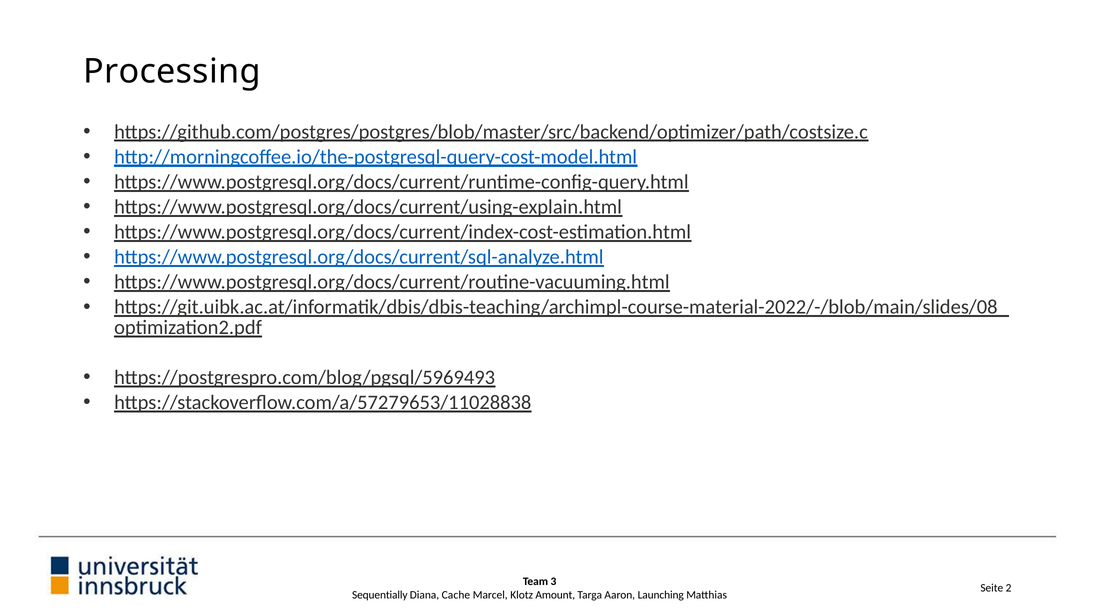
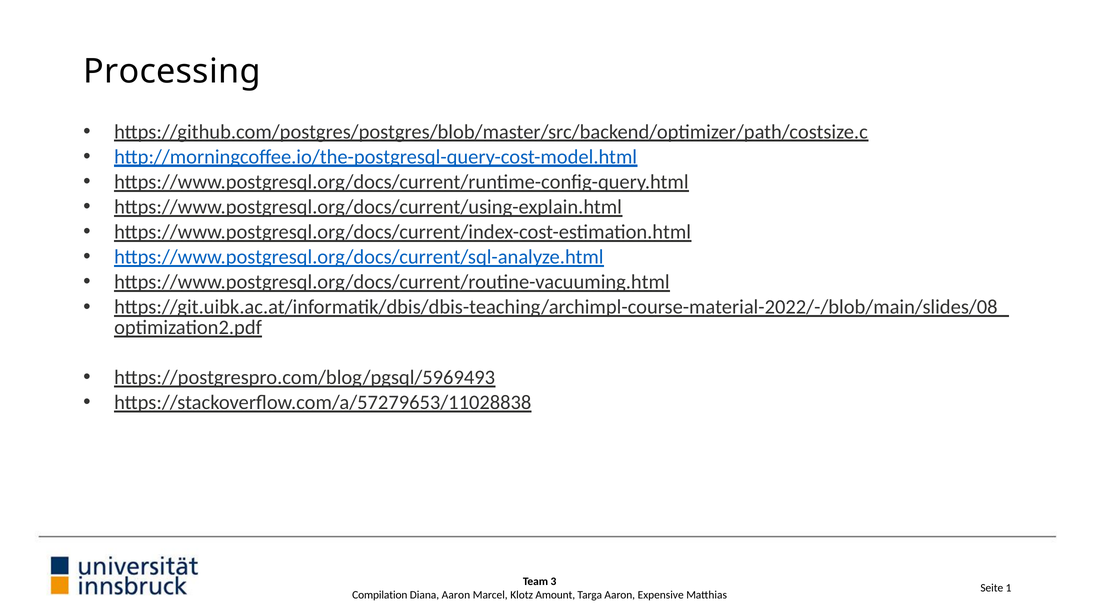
2: 2 -> 1
Sequentially: Sequentially -> Compilation
Diana Cache: Cache -> Aaron
Launching: Launching -> Expensive
